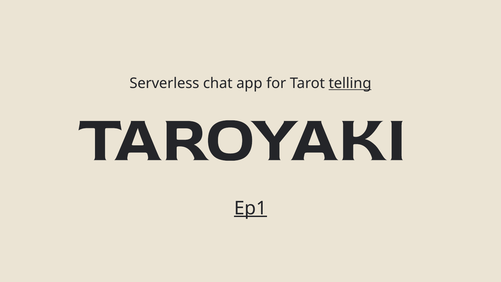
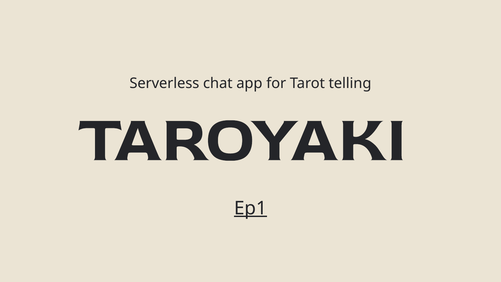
telling underline: present -> none
